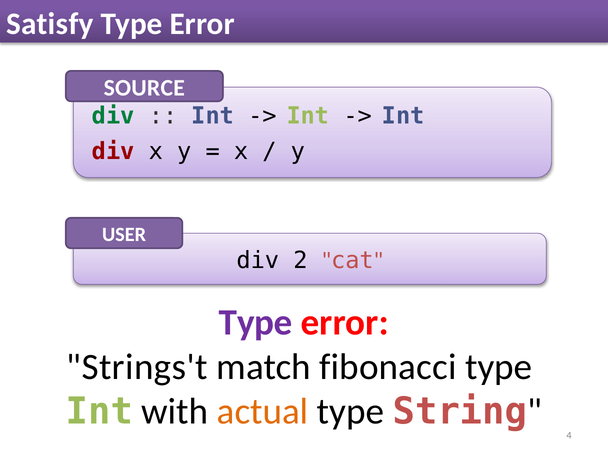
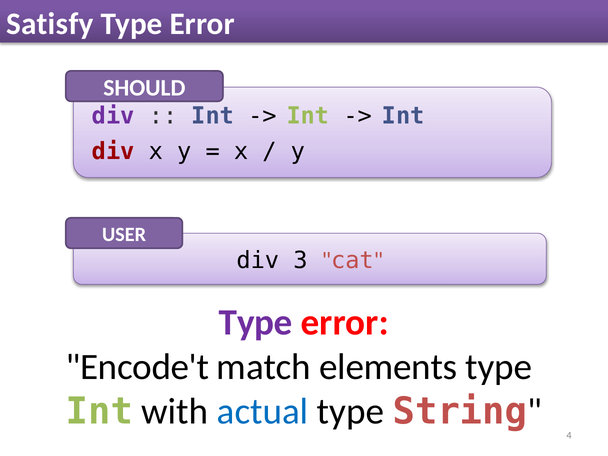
SOURCE: SOURCE -> SHOULD
div at (113, 116) colour: green -> purple
2: 2 -> 3
Strings't: Strings't -> Encode't
fibonacci: fibonacci -> elements
actual colour: orange -> blue
